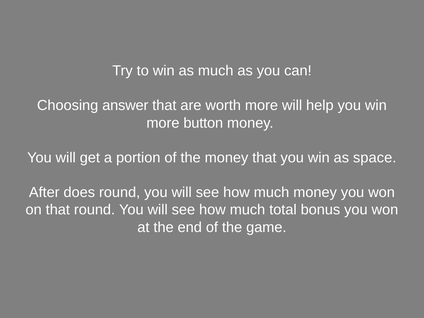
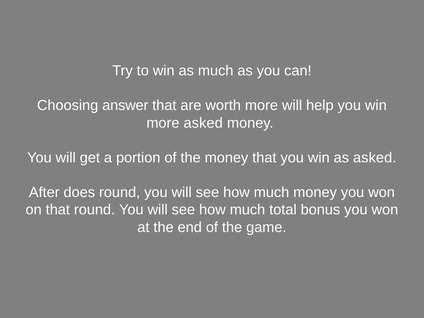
more button: button -> asked
as space: space -> asked
